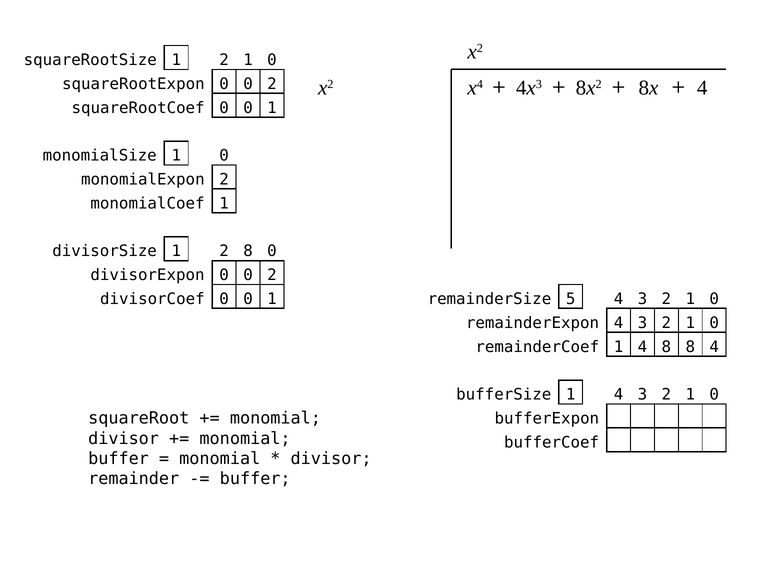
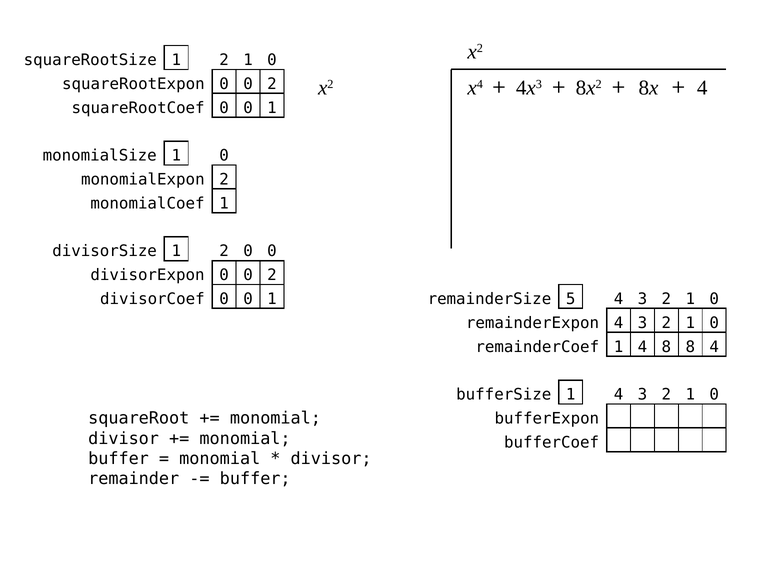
2 8: 8 -> 0
